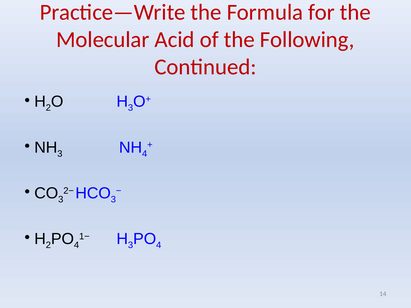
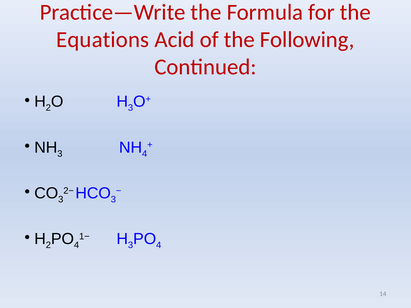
Molecular: Molecular -> Equations
